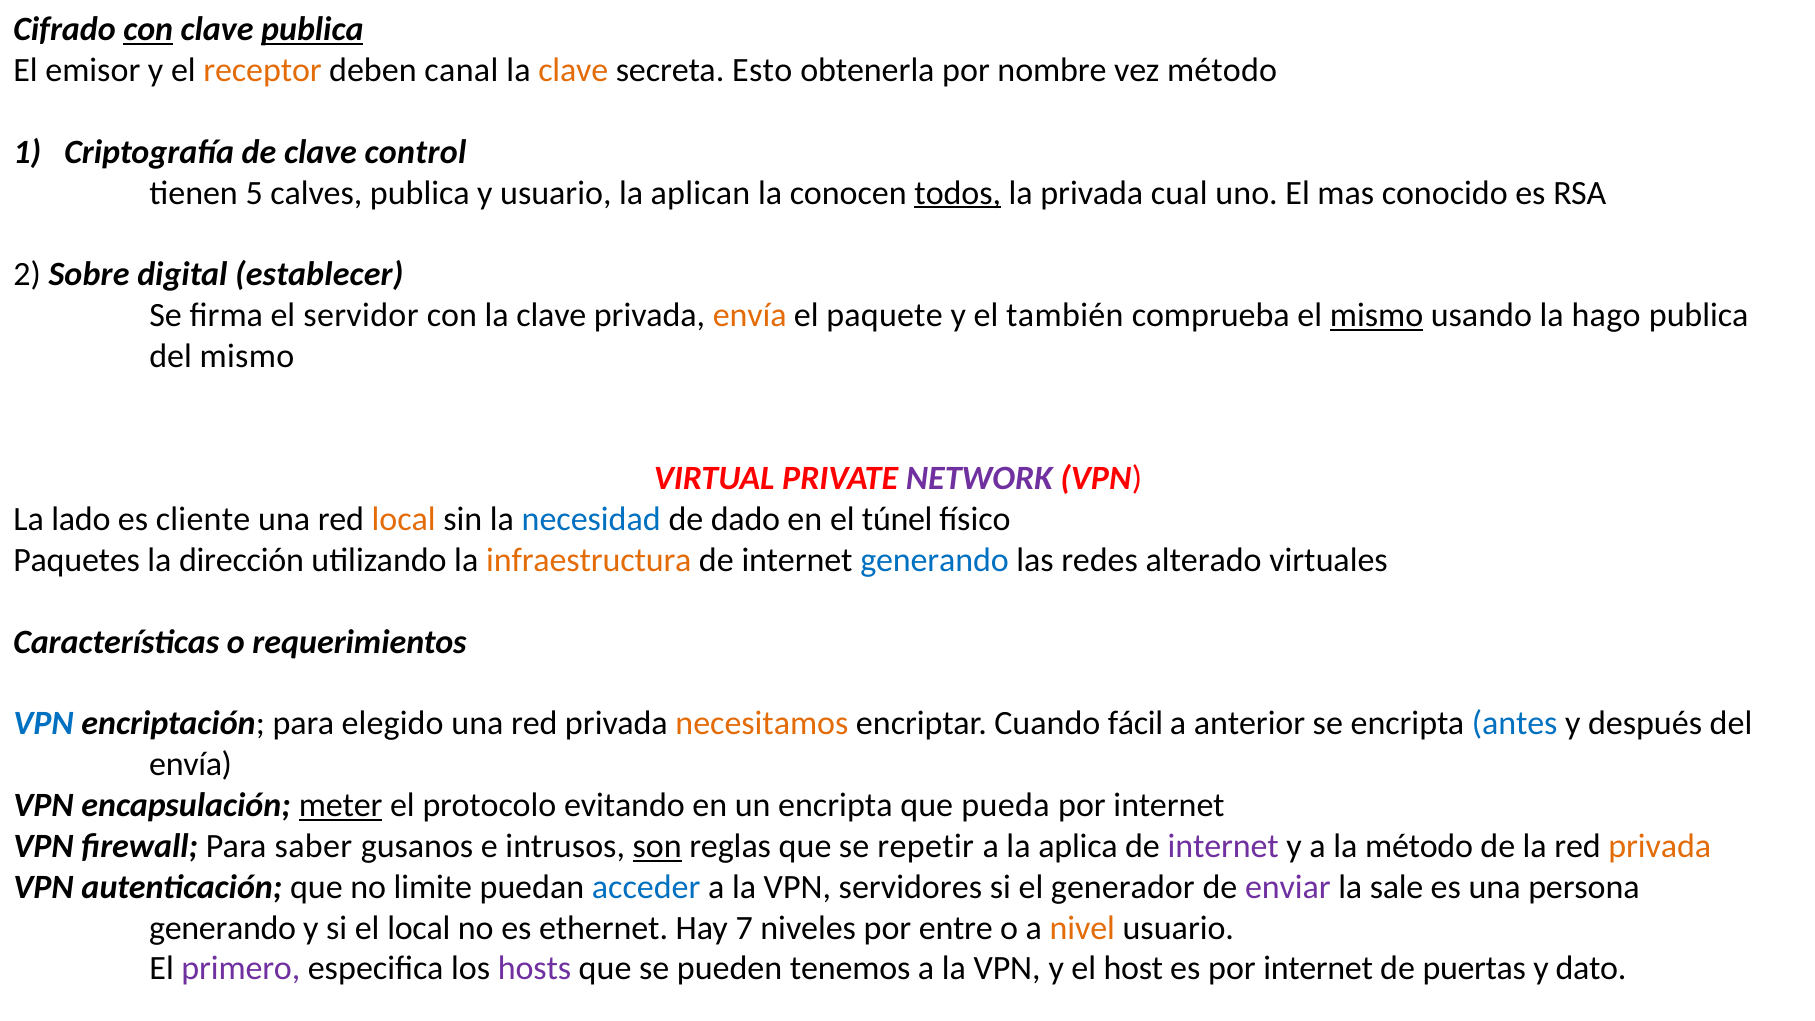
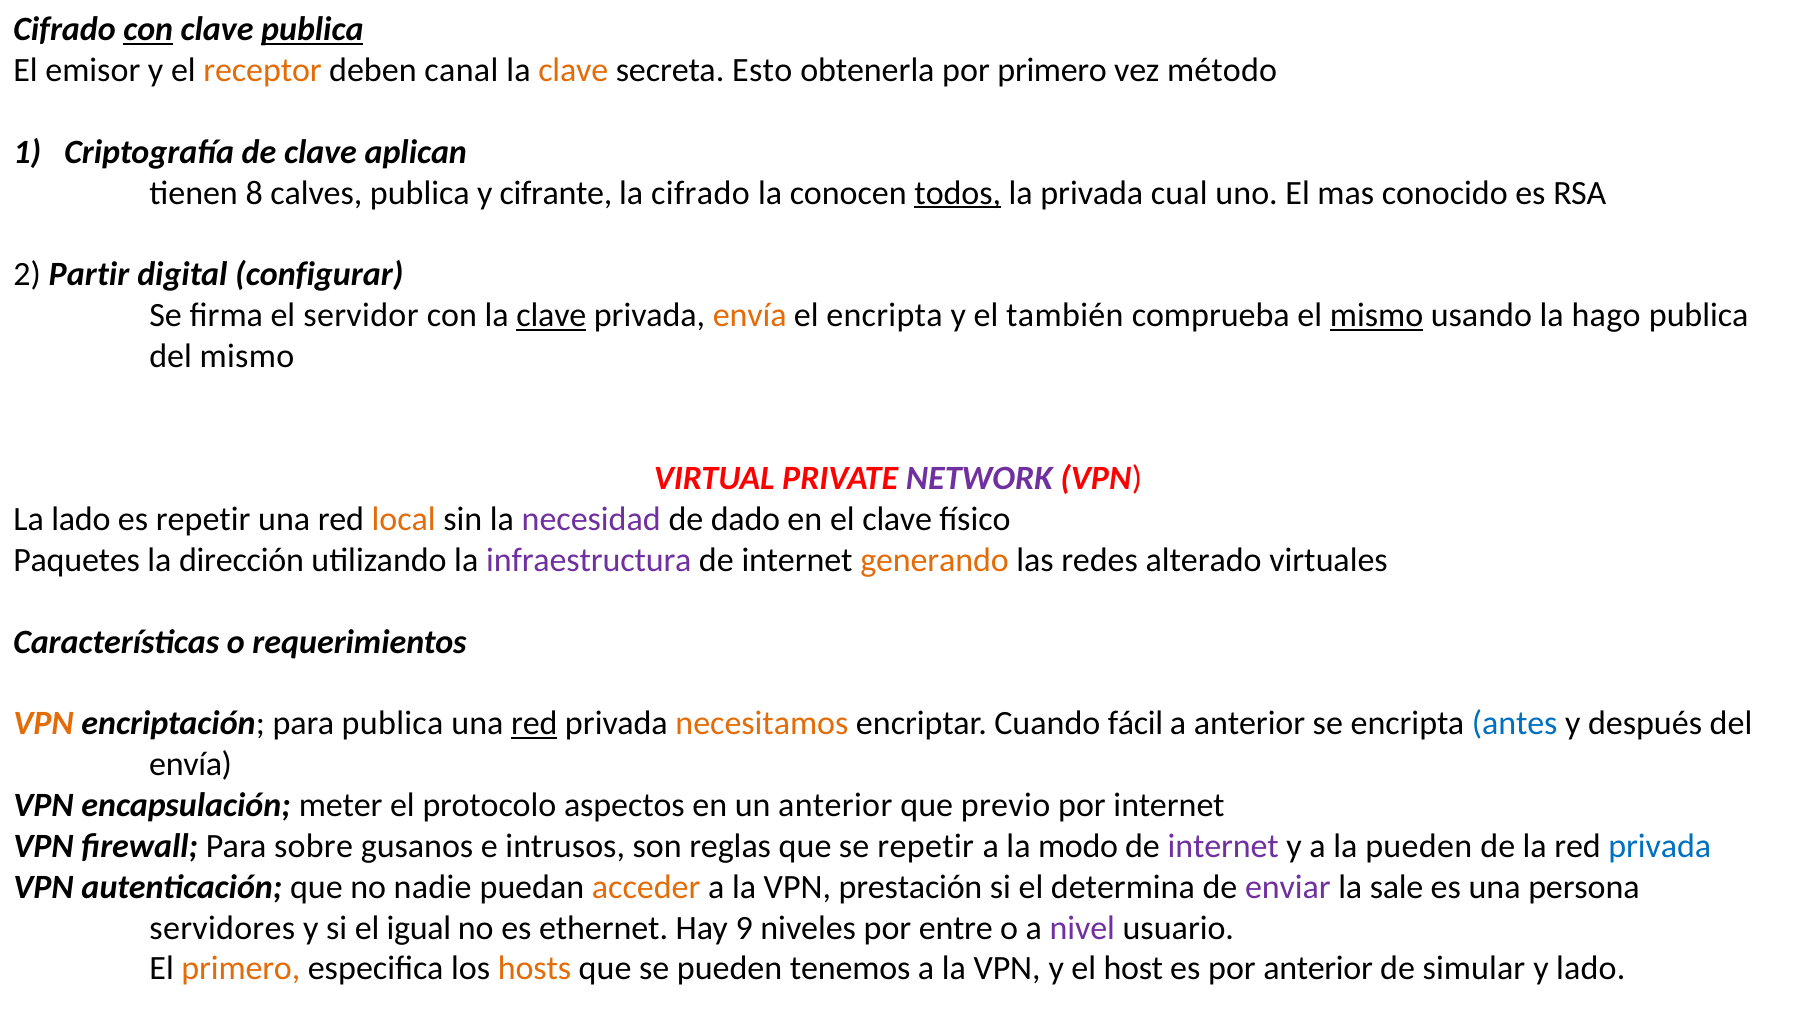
por nombre: nombre -> primero
control: control -> aplican
5: 5 -> 8
y usuario: usuario -> cifrante
la aplican: aplican -> cifrado
Sobre: Sobre -> Partir
establecer: establecer -> configurar
clave at (551, 315) underline: none -> present
el paquete: paquete -> encripta
es cliente: cliente -> repetir
necesidad colour: blue -> purple
el túnel: túnel -> clave
infraestructura colour: orange -> purple
generando at (935, 560) colour: blue -> orange
VPN at (44, 724) colour: blue -> orange
para elegido: elegido -> publica
red at (534, 724) underline: none -> present
meter underline: present -> none
evitando: evitando -> aspectos
un encripta: encripta -> anterior
pueda: pueda -> previo
saber: saber -> sobre
son underline: present -> none
aplica: aplica -> modo
la método: método -> pueden
privada at (1660, 846) colour: orange -> blue
limite: limite -> nadie
acceder colour: blue -> orange
servidores: servidores -> prestación
generador: generador -> determina
generando at (223, 928): generando -> servidores
el local: local -> igual
7: 7 -> 9
nivel colour: orange -> purple
primero at (241, 969) colour: purple -> orange
hosts colour: purple -> orange
es por internet: internet -> anterior
puertas: puertas -> simular
y dato: dato -> lado
